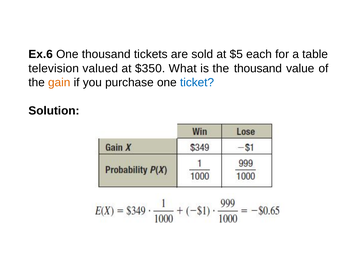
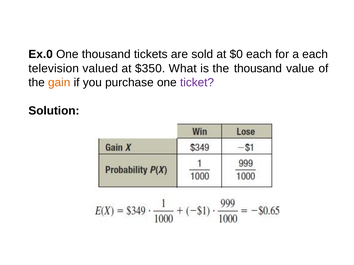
Ex.6: Ex.6 -> Ex.0
$5: $5 -> $0
a table: table -> each
ticket colour: blue -> purple
